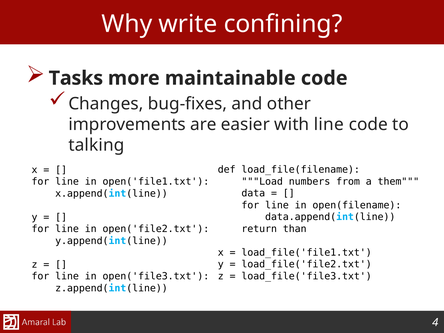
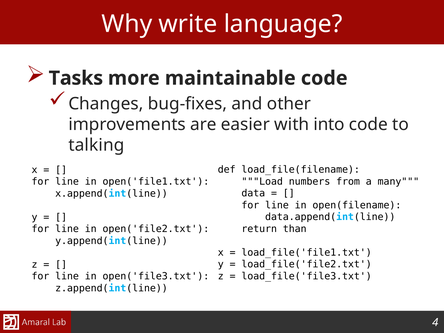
confining: confining -> language
with line: line -> into
them: them -> many
